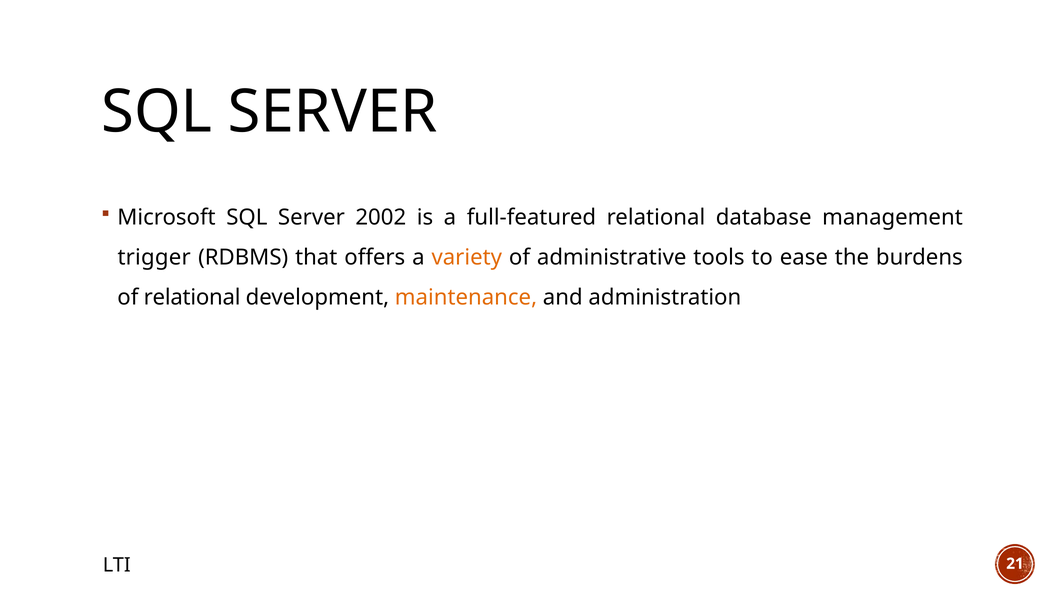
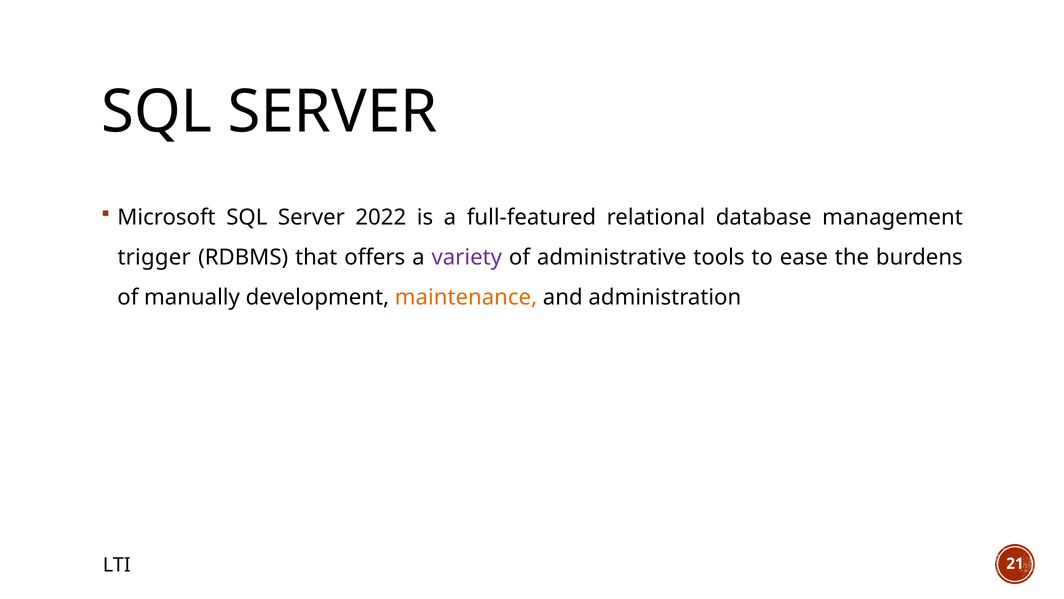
2002: 2002 -> 2022
variety colour: orange -> purple
of relational: relational -> manually
